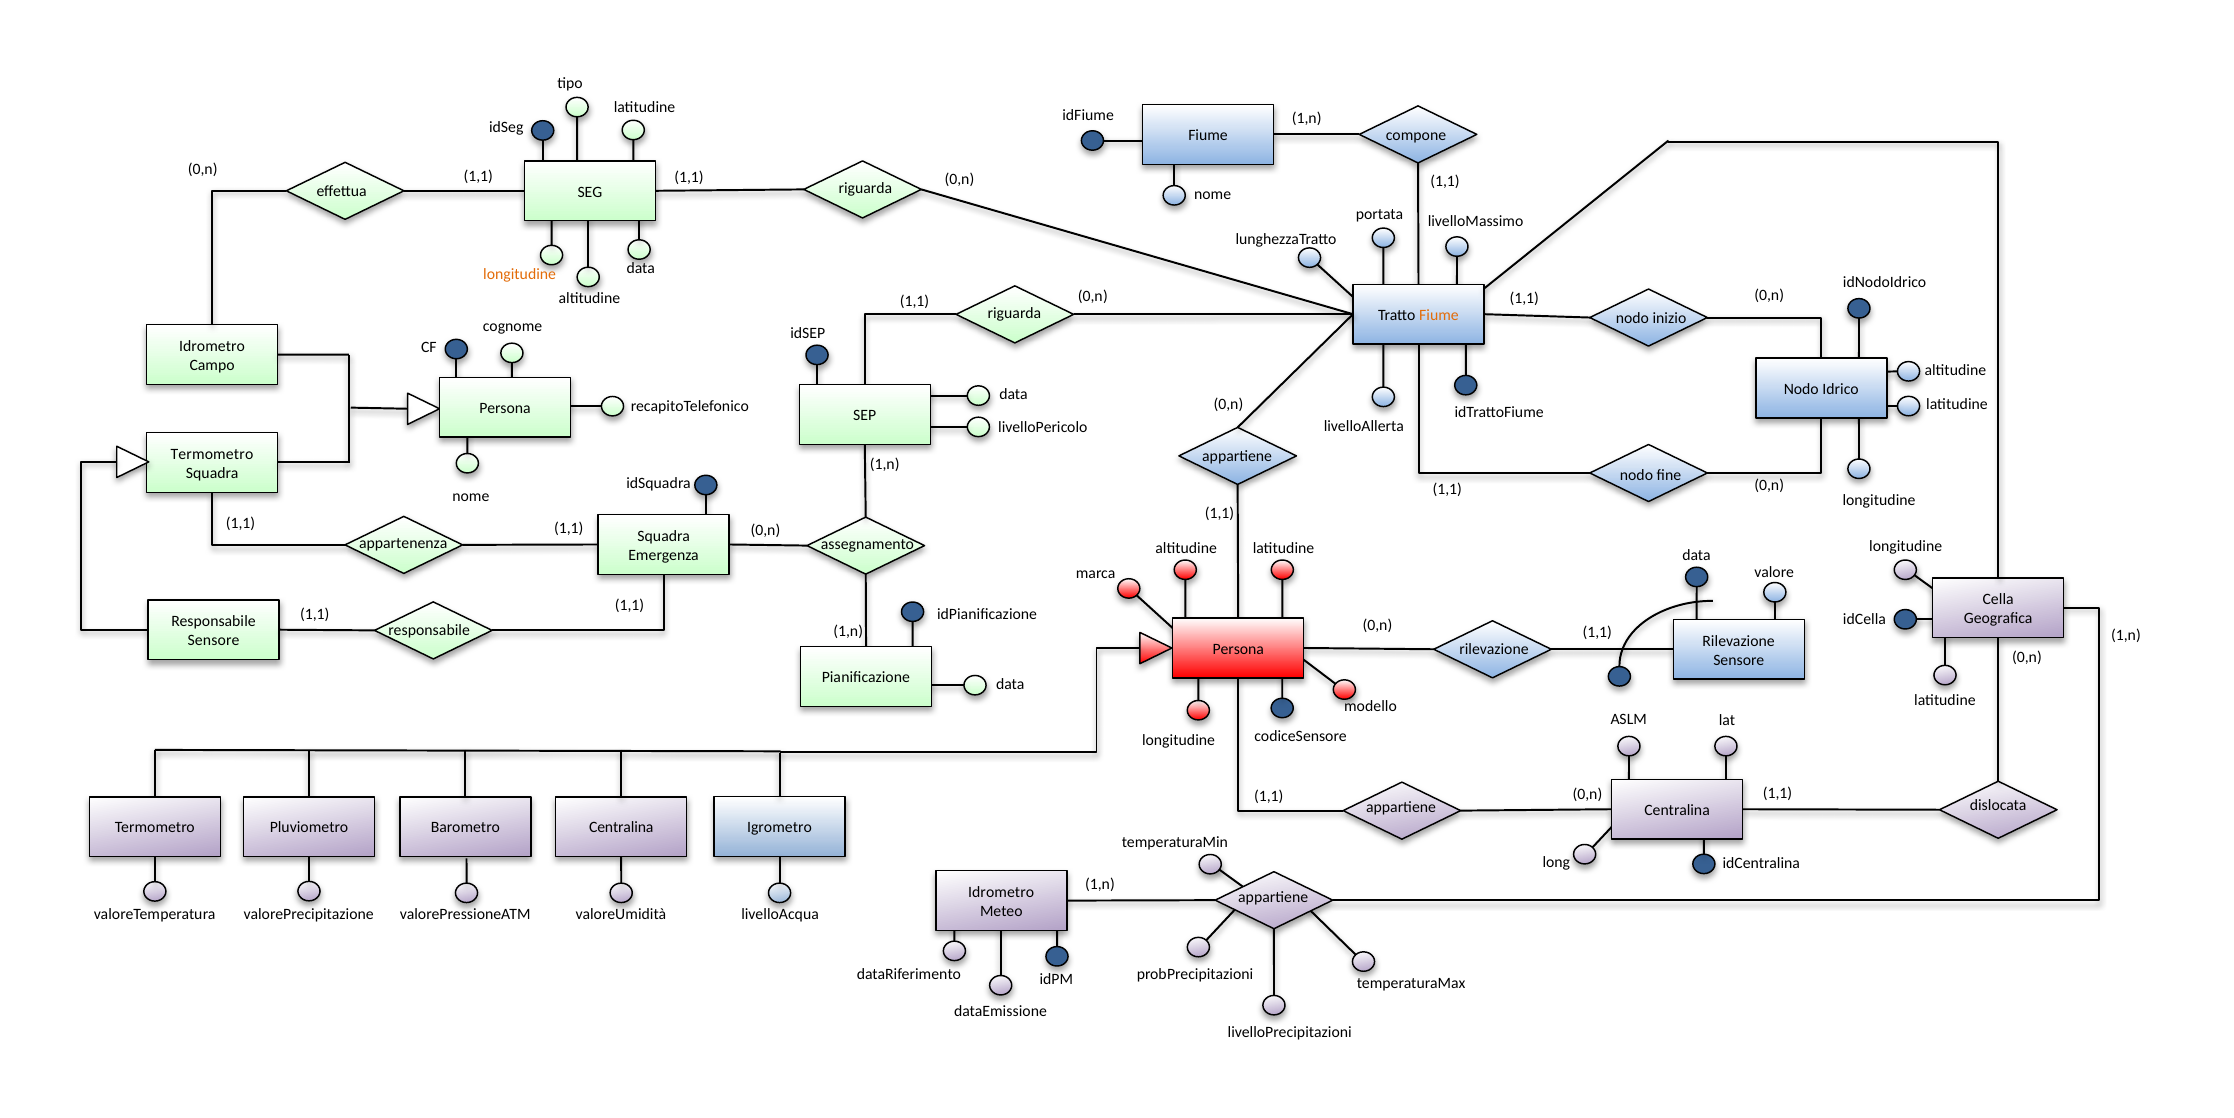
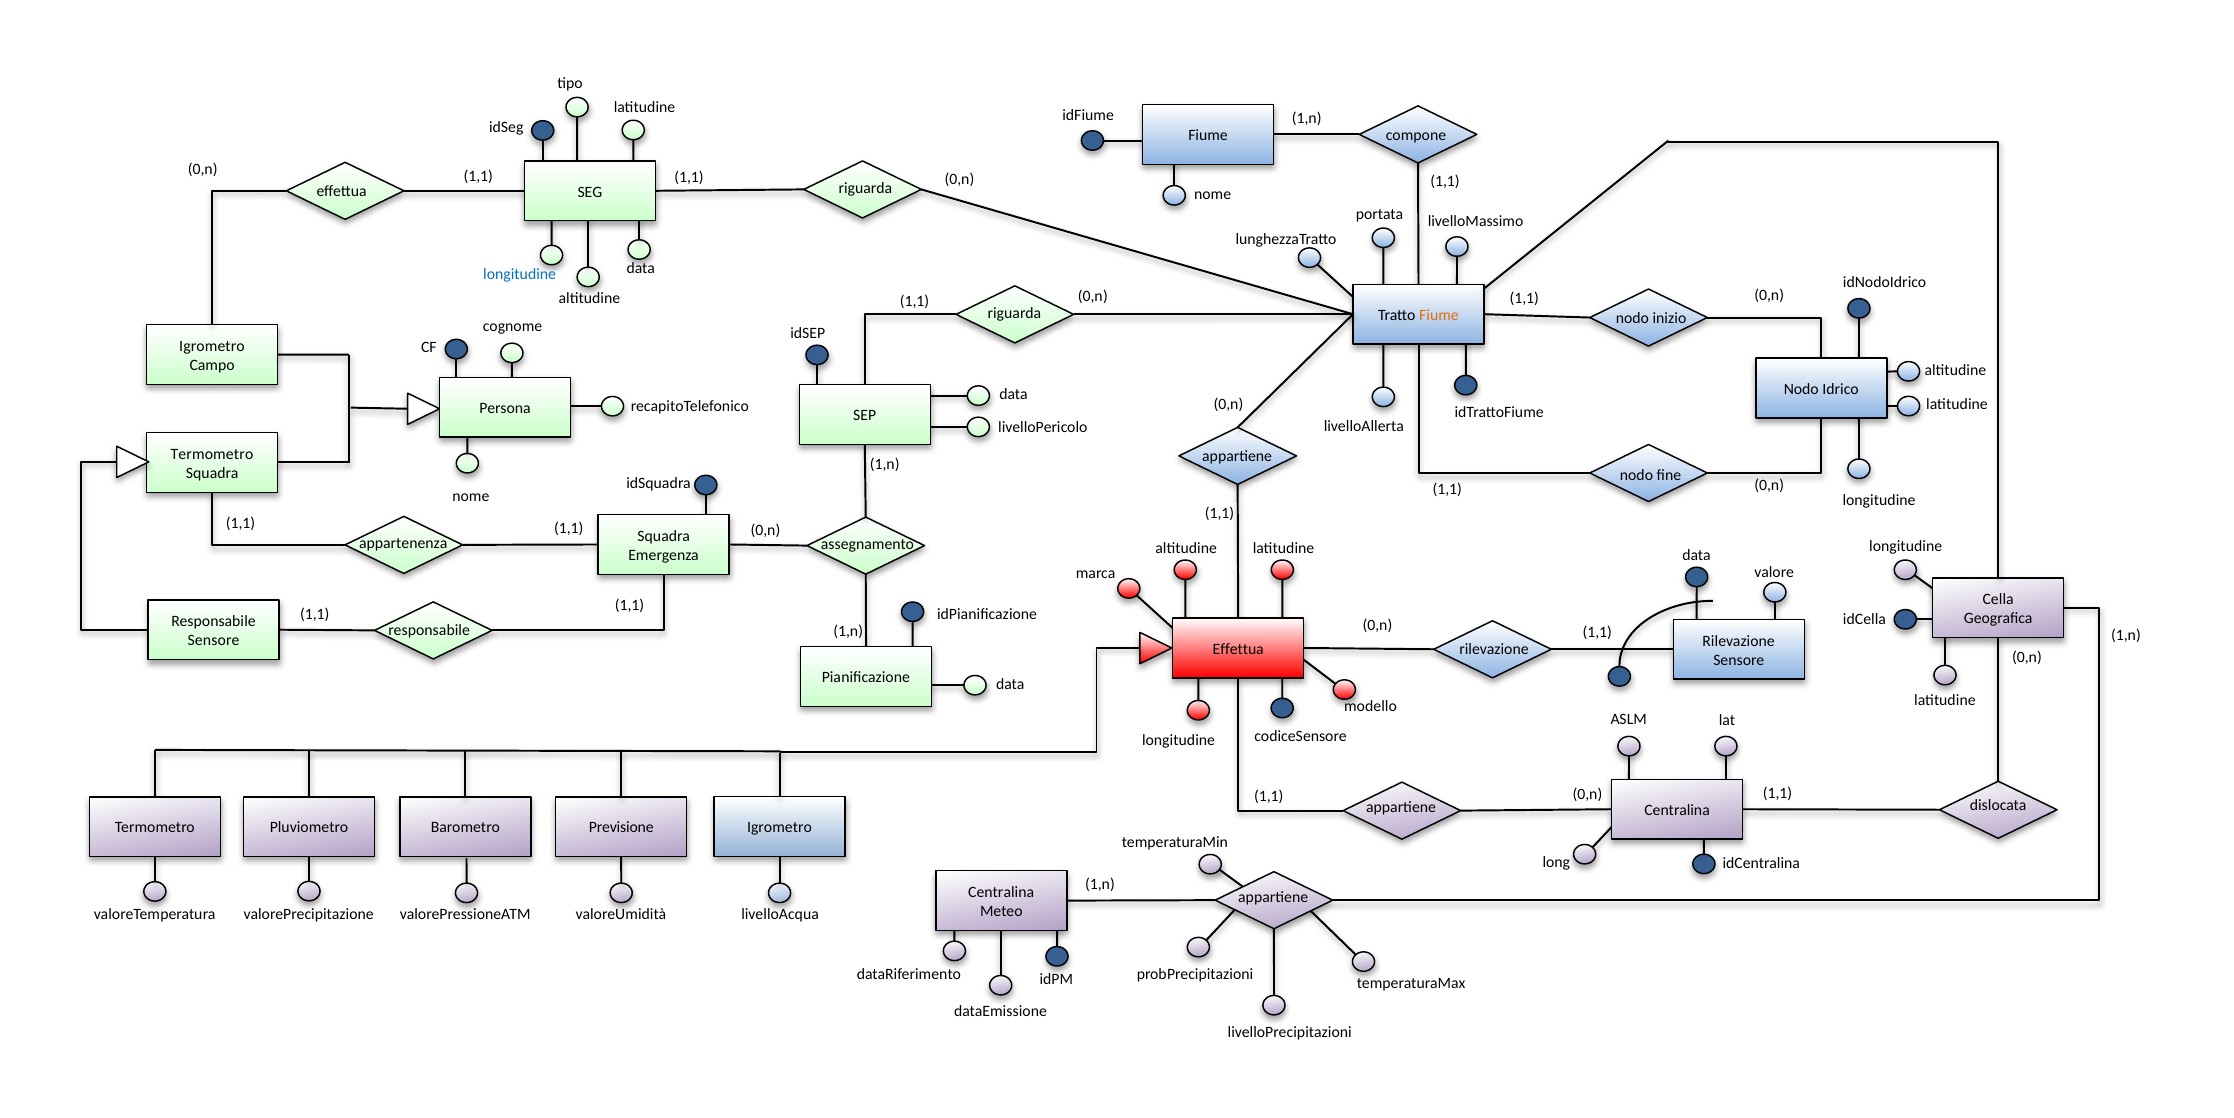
longitudine at (520, 274) colour: orange -> blue
Idrometro at (212, 346): Idrometro -> Igrometro
Persona at (1238, 649): Persona -> Effettua
Pluviometro Centralina: Centralina -> Previsione
Idrometro at (1001, 892): Idrometro -> Centralina
